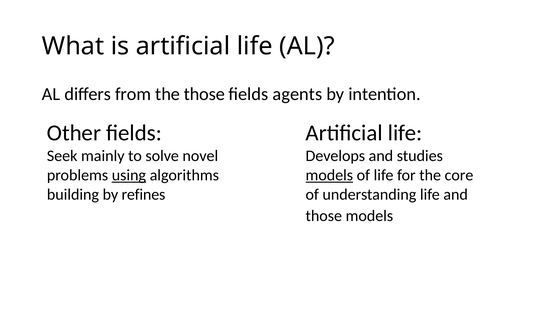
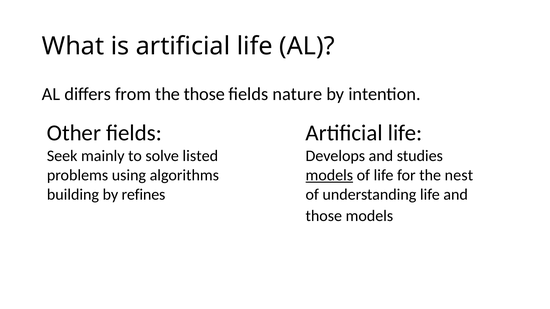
agents: agents -> nature
novel: novel -> listed
using underline: present -> none
core: core -> nest
